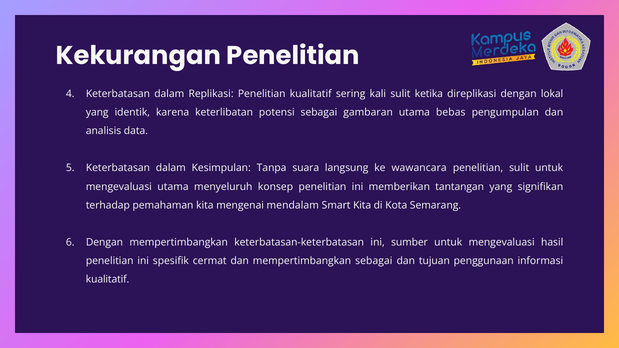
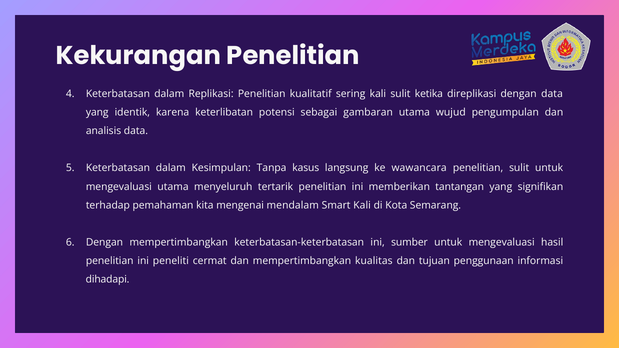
dengan lokal: lokal -> data
bebas: bebas -> wujud
suara: suara -> kasus
konsep: konsep -> tertarik
Smart Kita: Kita -> Kali
spesifik: spesifik -> peneliti
mempertimbangkan sebagai: sebagai -> kualitas
kualitatif at (108, 280): kualitatif -> dihadapi
